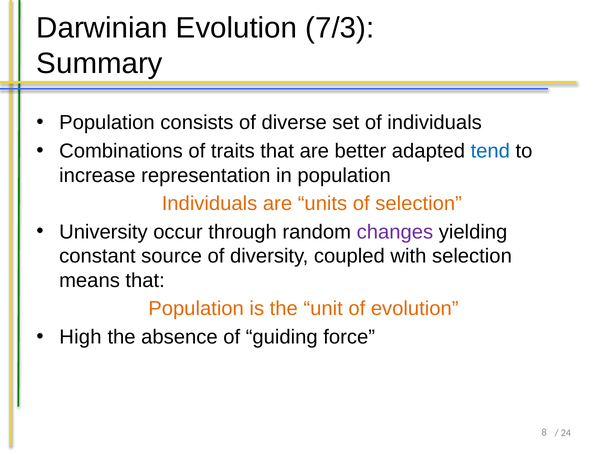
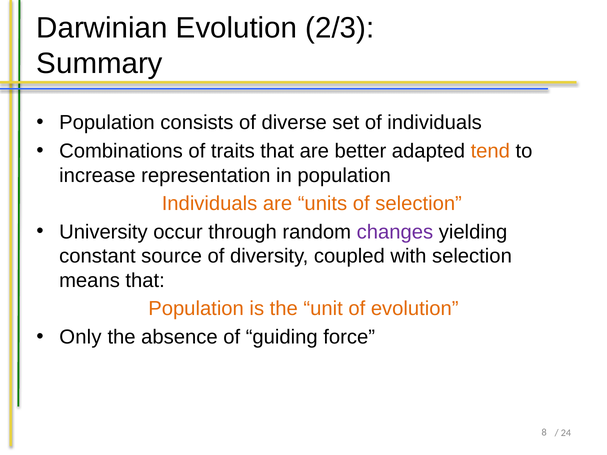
7/3: 7/3 -> 2/3
tend colour: blue -> orange
High: High -> Only
